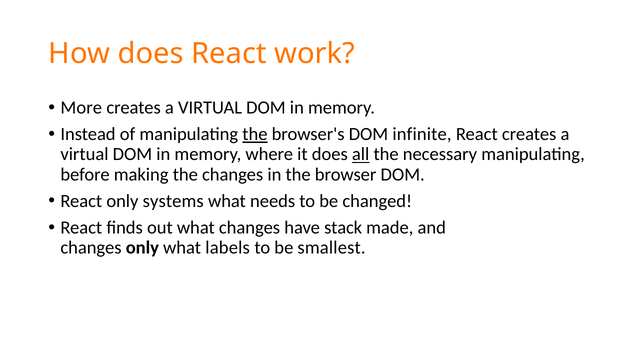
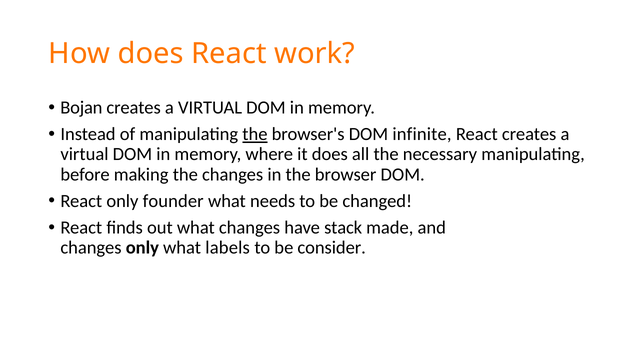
More: More -> Bojan
all underline: present -> none
systems: systems -> founder
smallest: smallest -> consider
